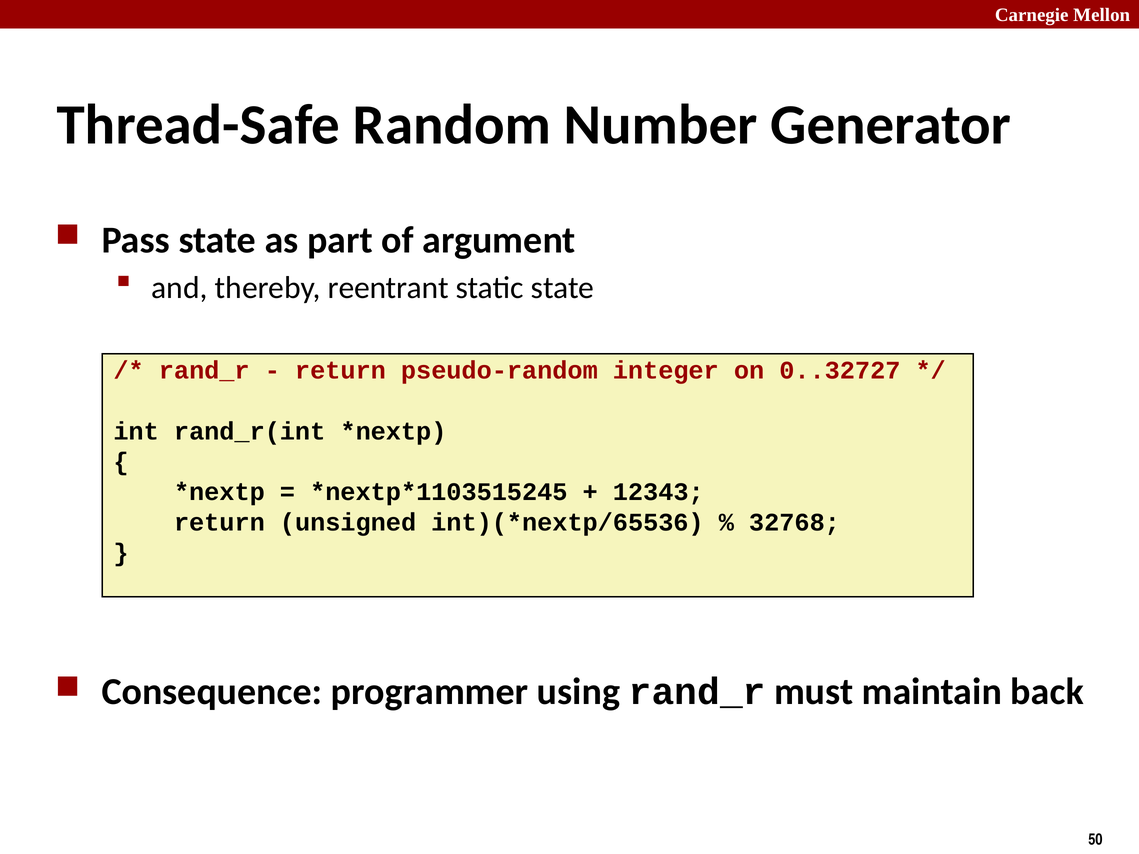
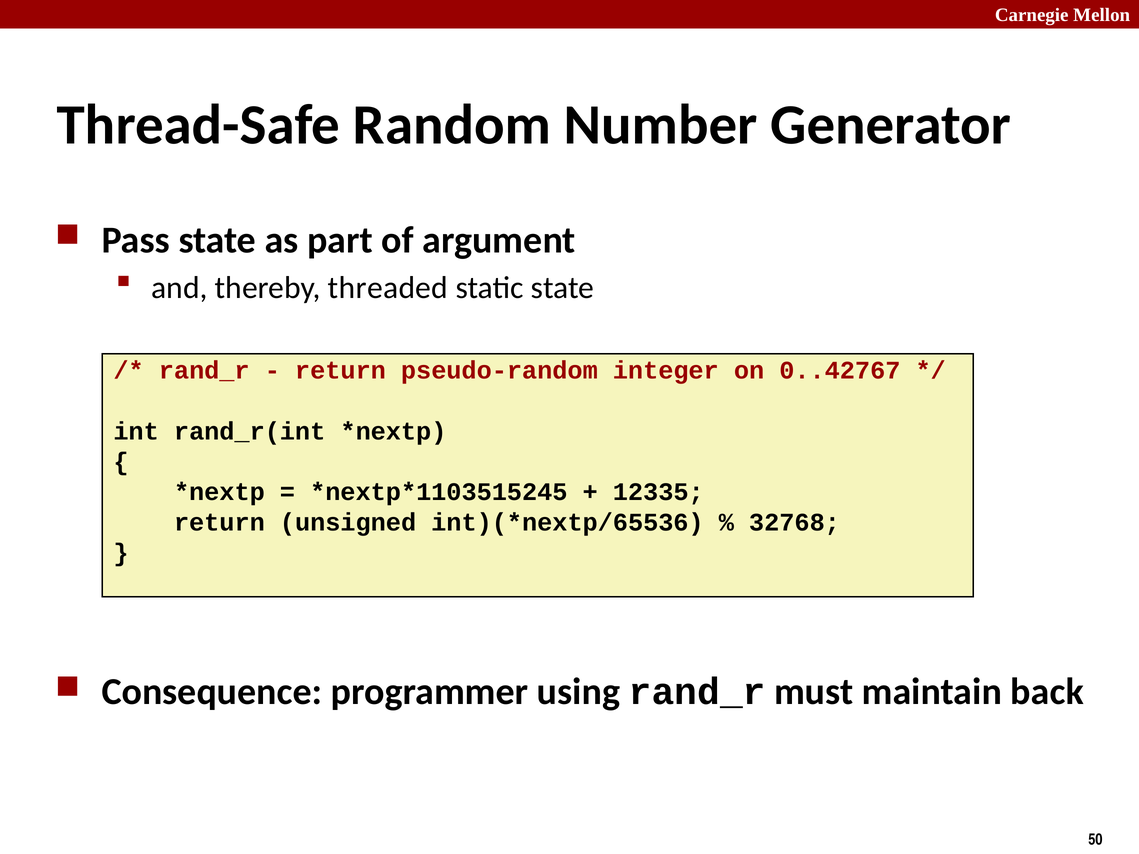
reentrant: reentrant -> threaded
0..32727: 0..32727 -> 0..42767
12343: 12343 -> 12335
